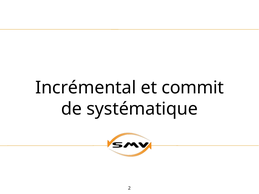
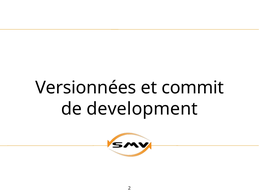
Incrémental: Incrémental -> Versionnées
systématique: systématique -> development
